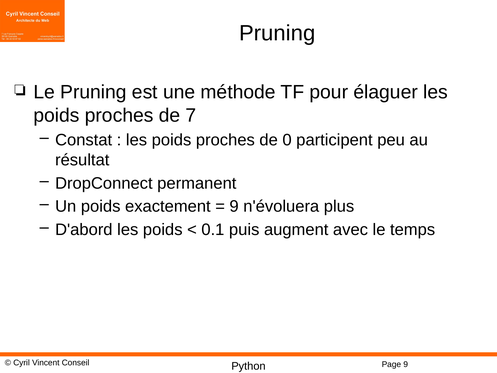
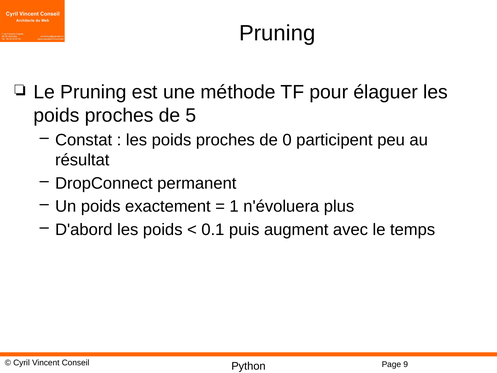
7: 7 -> 5
9 at (234, 206): 9 -> 1
